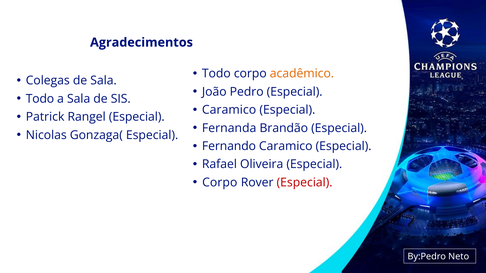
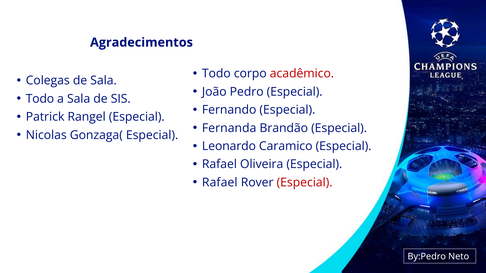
acadêmico colour: orange -> red
Caramico at (229, 110): Caramico -> Fernando
Fernando: Fernando -> Leonardo
Corpo at (220, 183): Corpo -> Rafael
